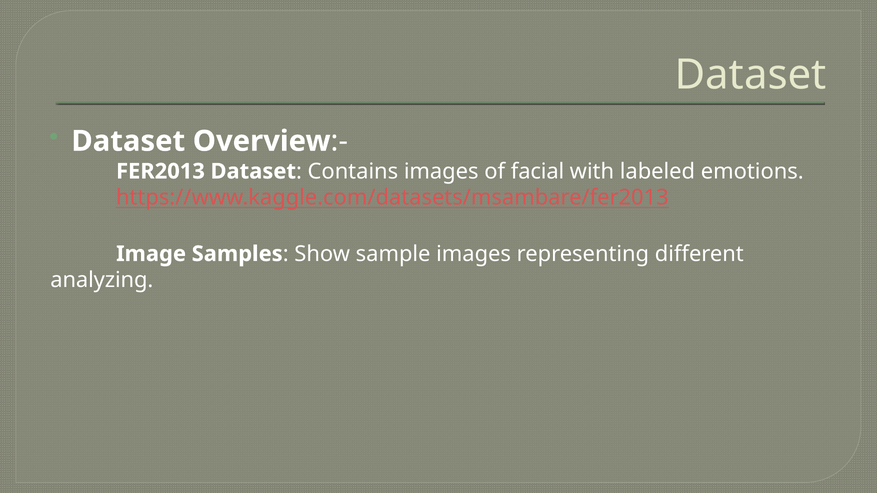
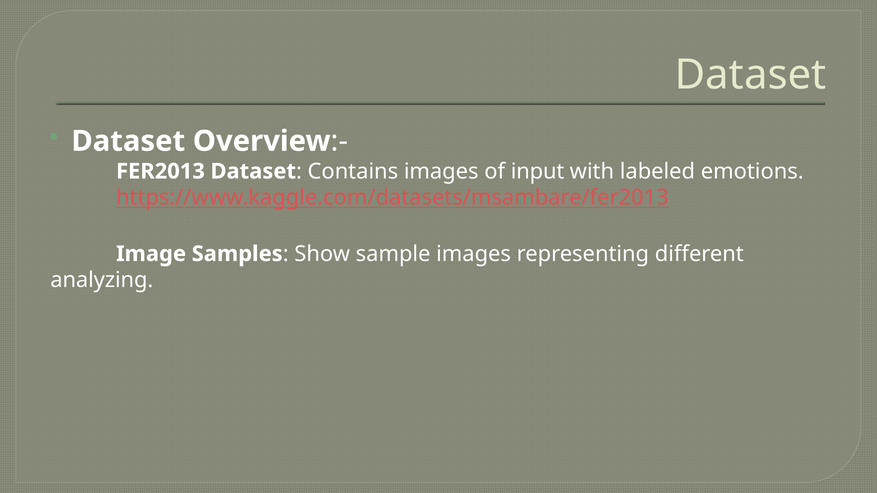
facial: facial -> input
